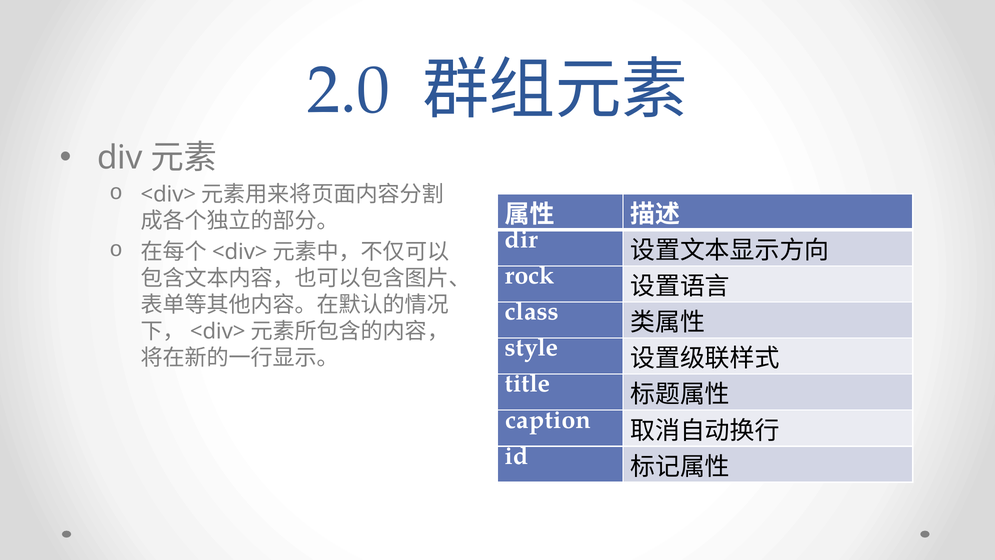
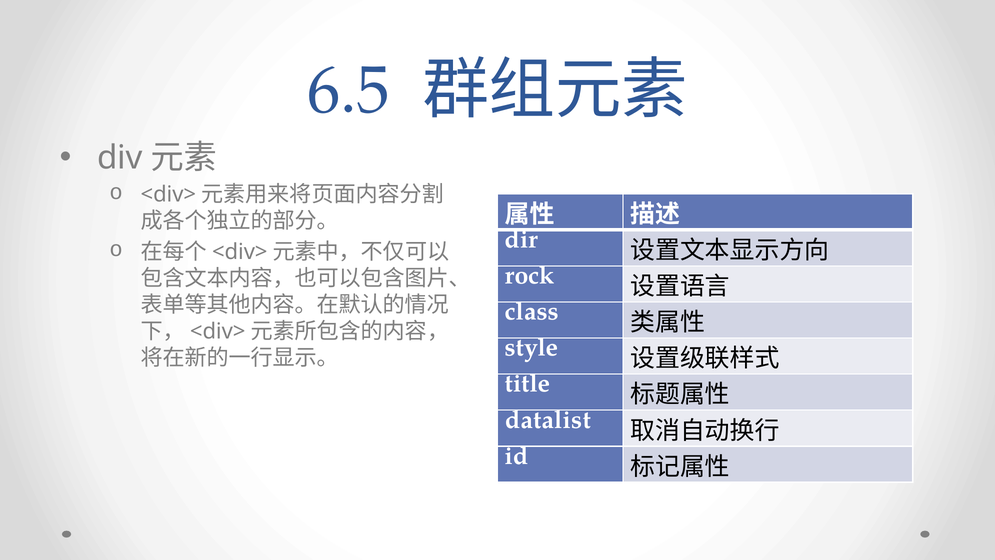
2.0: 2.0 -> 6.5
caption: caption -> datalist
